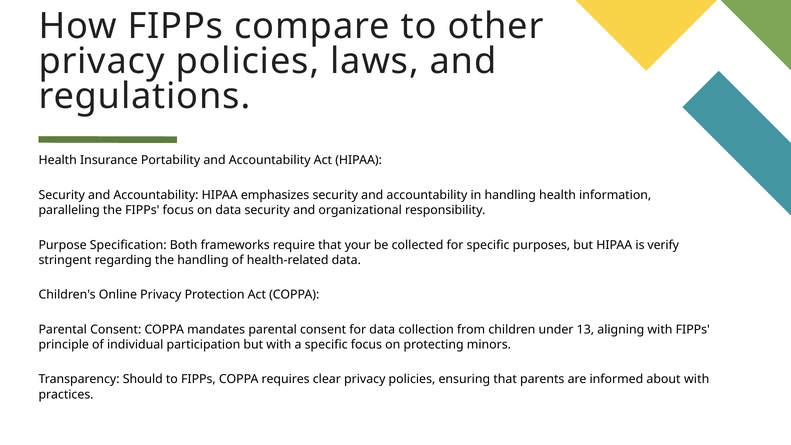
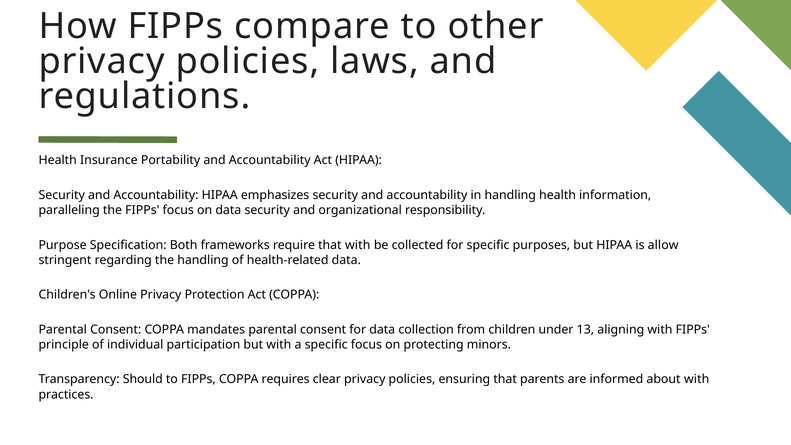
that your: your -> with
verify: verify -> allow
